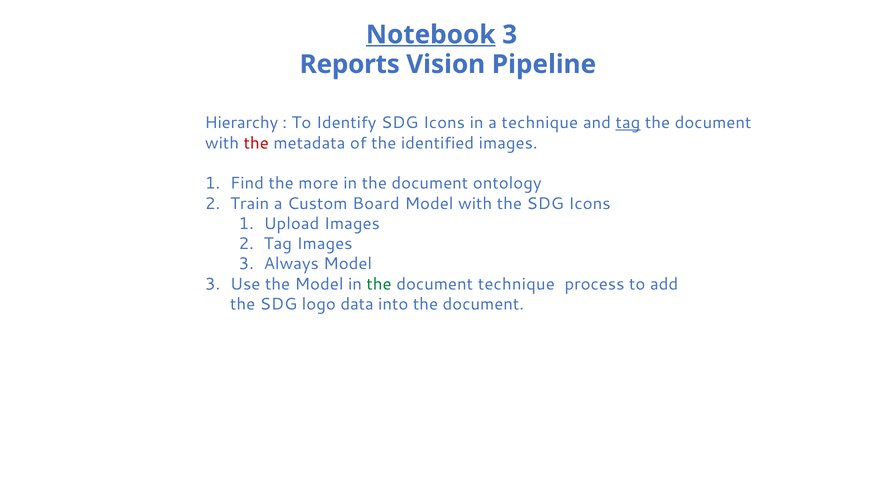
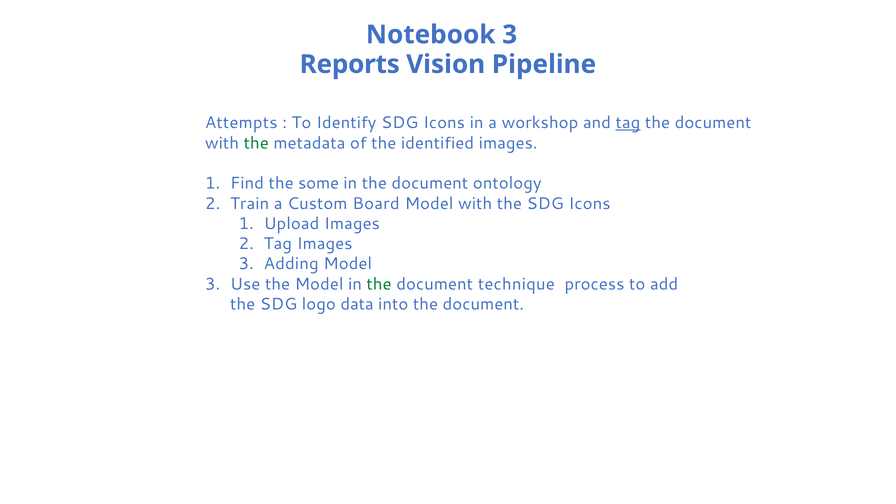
Notebook underline: present -> none
Hierarchy: Hierarchy -> Attempts
a technique: technique -> workshop
the at (256, 143) colour: red -> green
more: more -> some
Always: Always -> Adding
